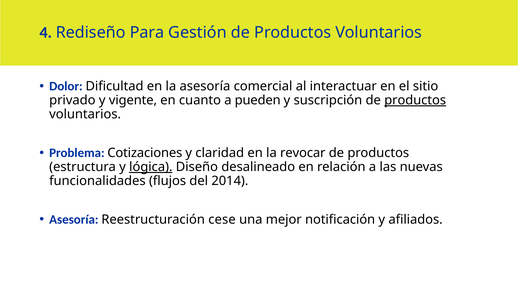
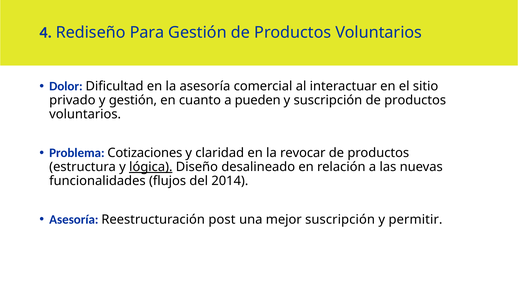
y vigente: vigente -> gestión
productos at (415, 100) underline: present -> none
cese: cese -> post
mejor notificación: notificación -> suscripción
afiliados: afiliados -> permitir
